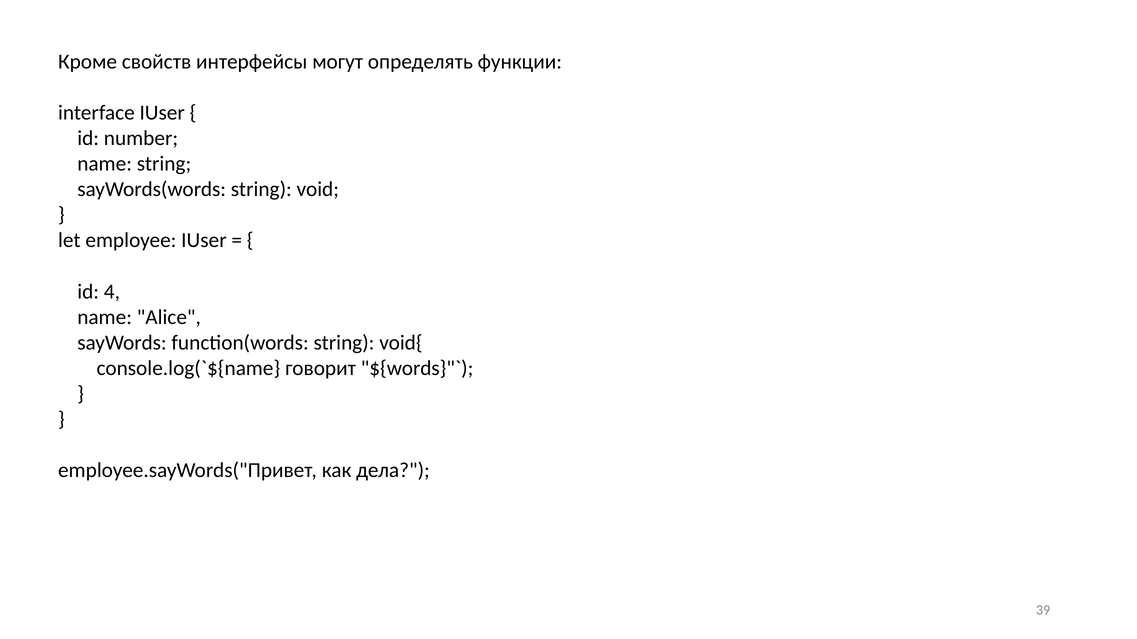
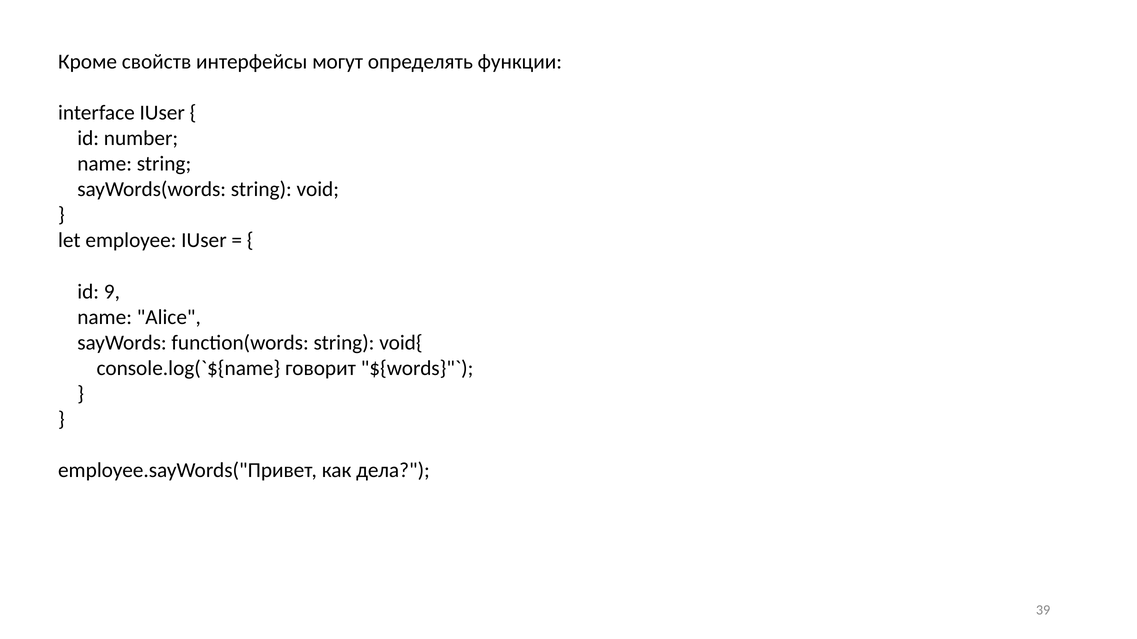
4: 4 -> 9
